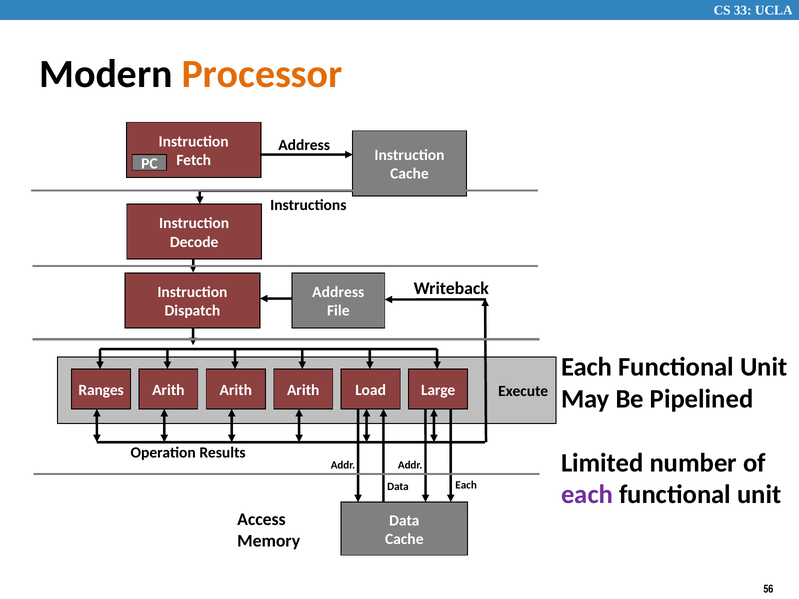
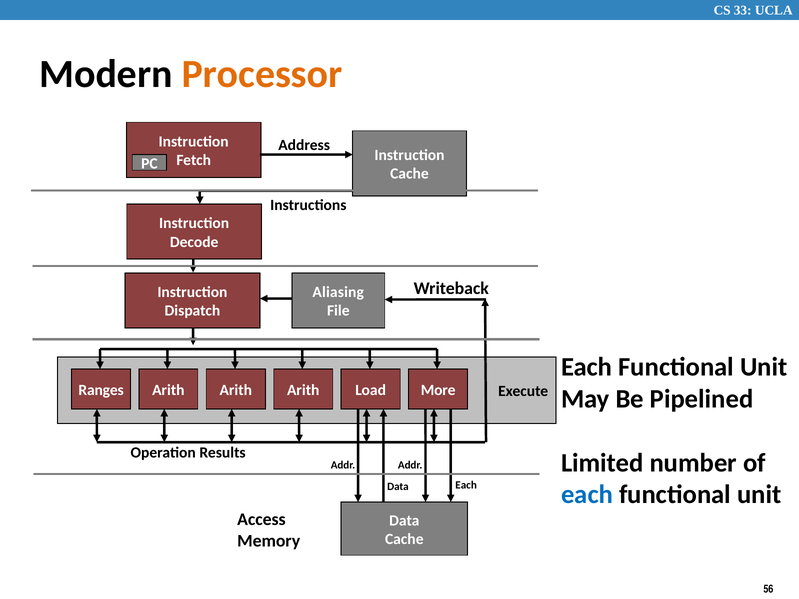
Address at (338, 292): Address -> Aliasing
Large: Large -> More
each at (587, 495) colour: purple -> blue
